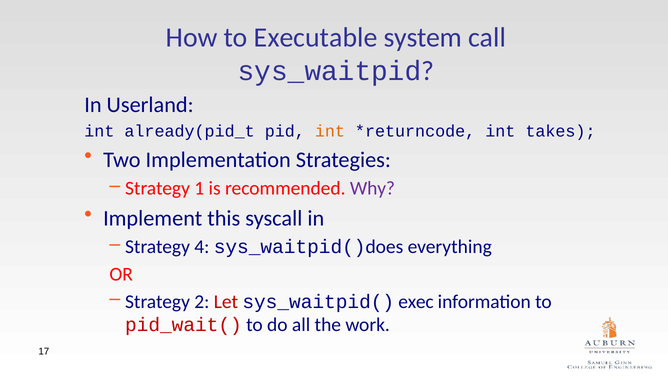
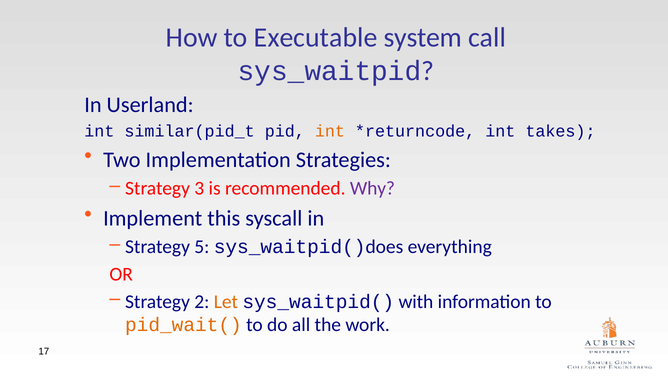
already(pid_t: already(pid_t -> similar(pid_t
1: 1 -> 3
4: 4 -> 5
Let colour: red -> orange
exec: exec -> with
pid_wait( colour: red -> orange
